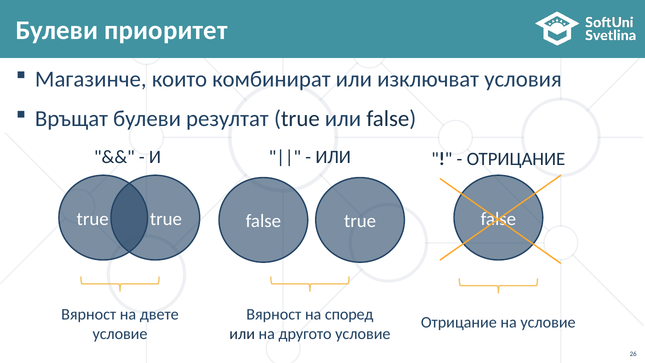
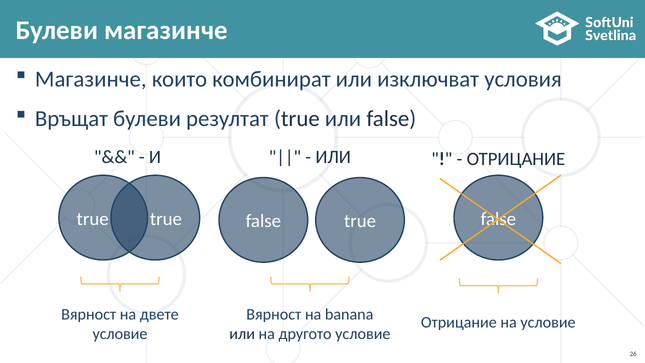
Булеви приоритет: приоритет -> магазинче
според: според -> banana
